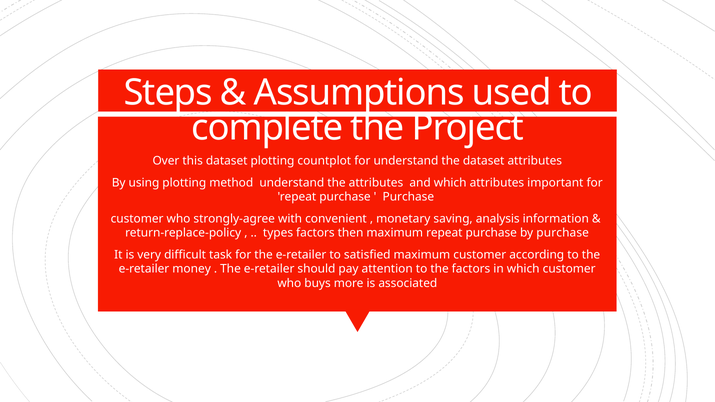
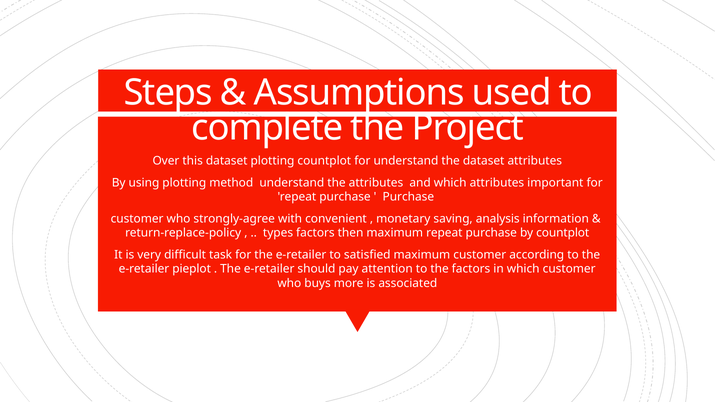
by purchase: purchase -> countplot
money: money -> pieplot
